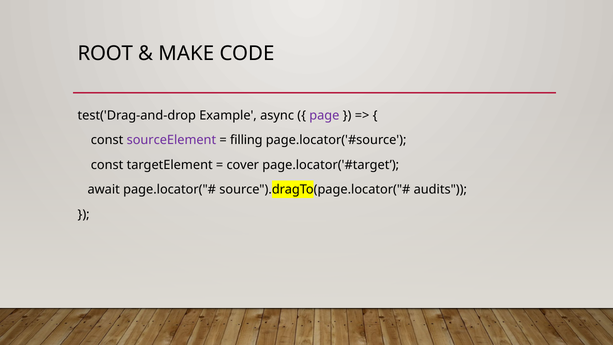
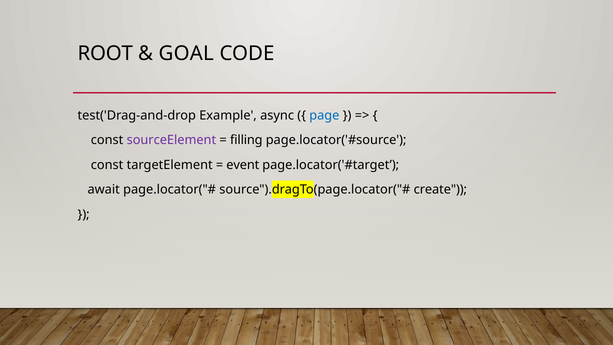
MAKE: MAKE -> GOAL
page colour: purple -> blue
cover: cover -> event
audits: audits -> create
